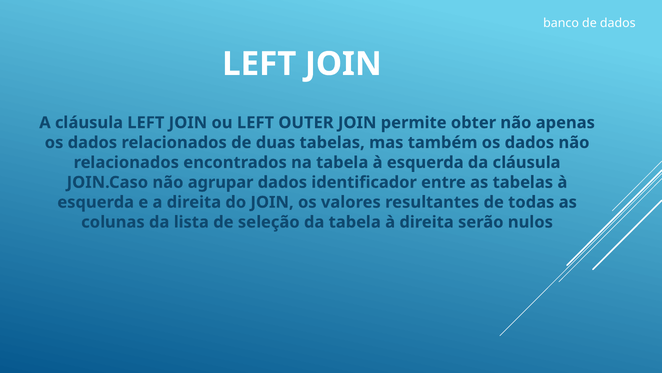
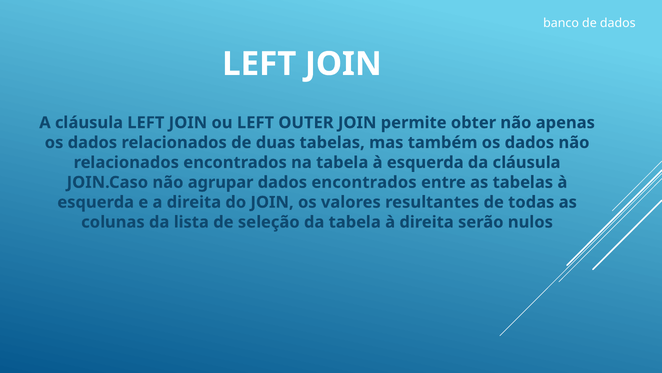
dados identificador: identificador -> encontrados
